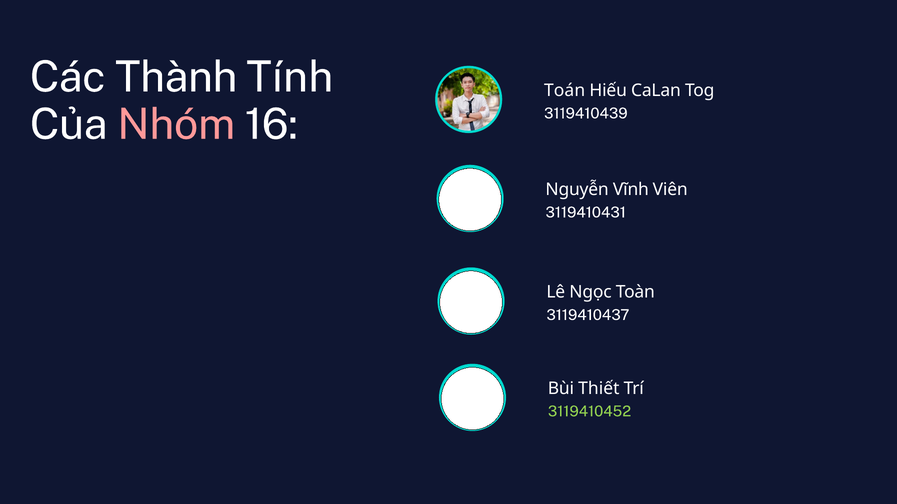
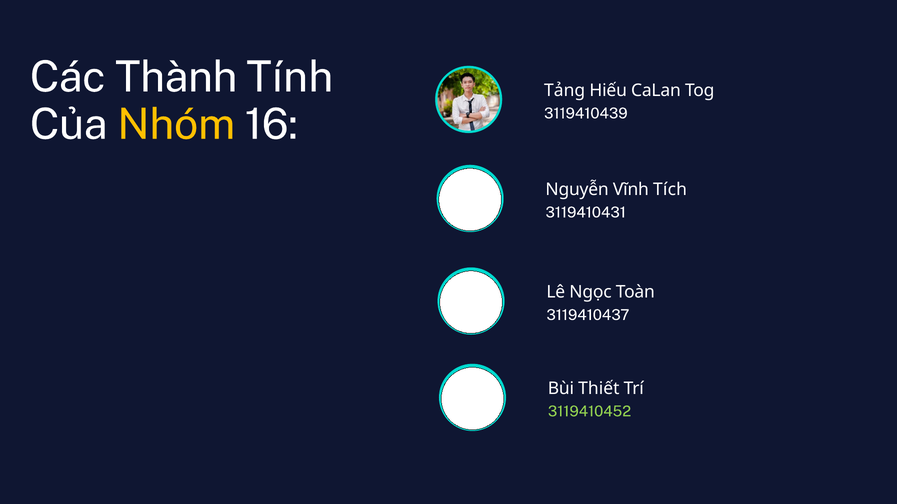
Toán: Toán -> Tảng
Nhóm colour: pink -> yellow
Viên: Viên -> Tích
